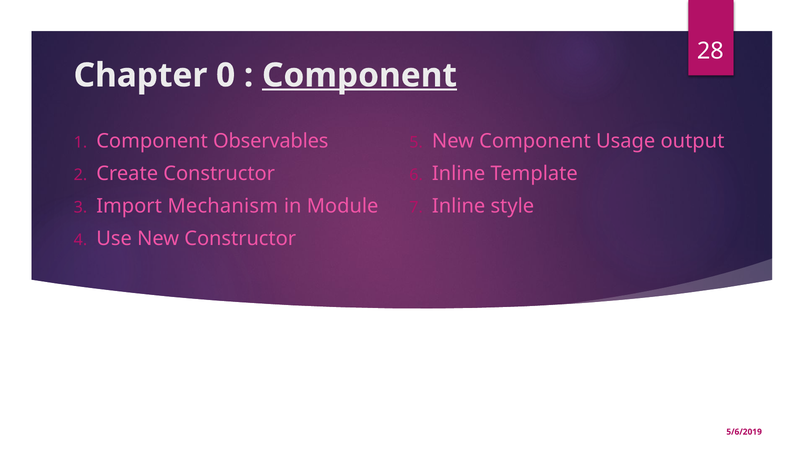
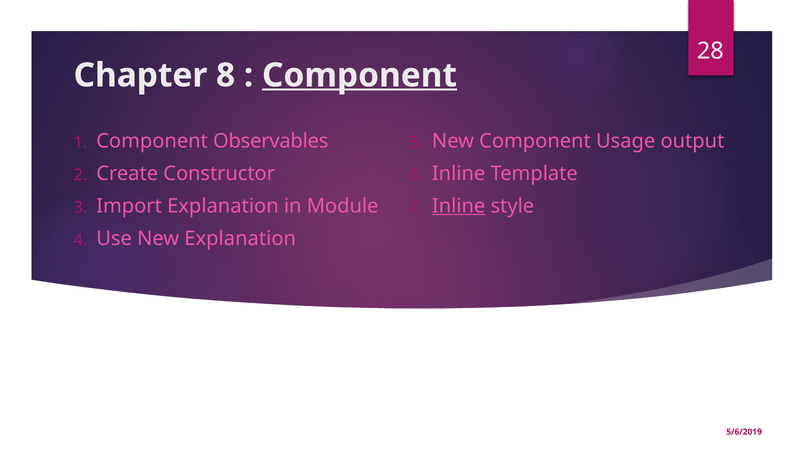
0: 0 -> 8
Import Mechanism: Mechanism -> Explanation
Inline at (459, 206) underline: none -> present
New Constructor: Constructor -> Explanation
